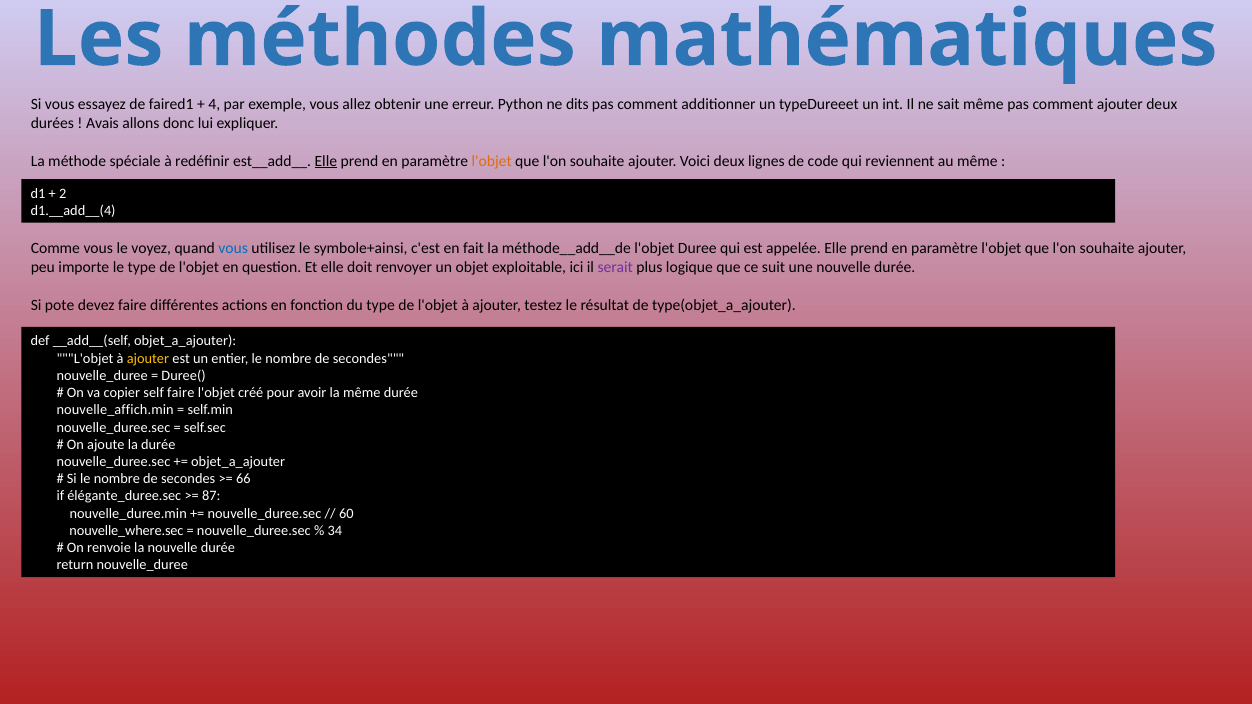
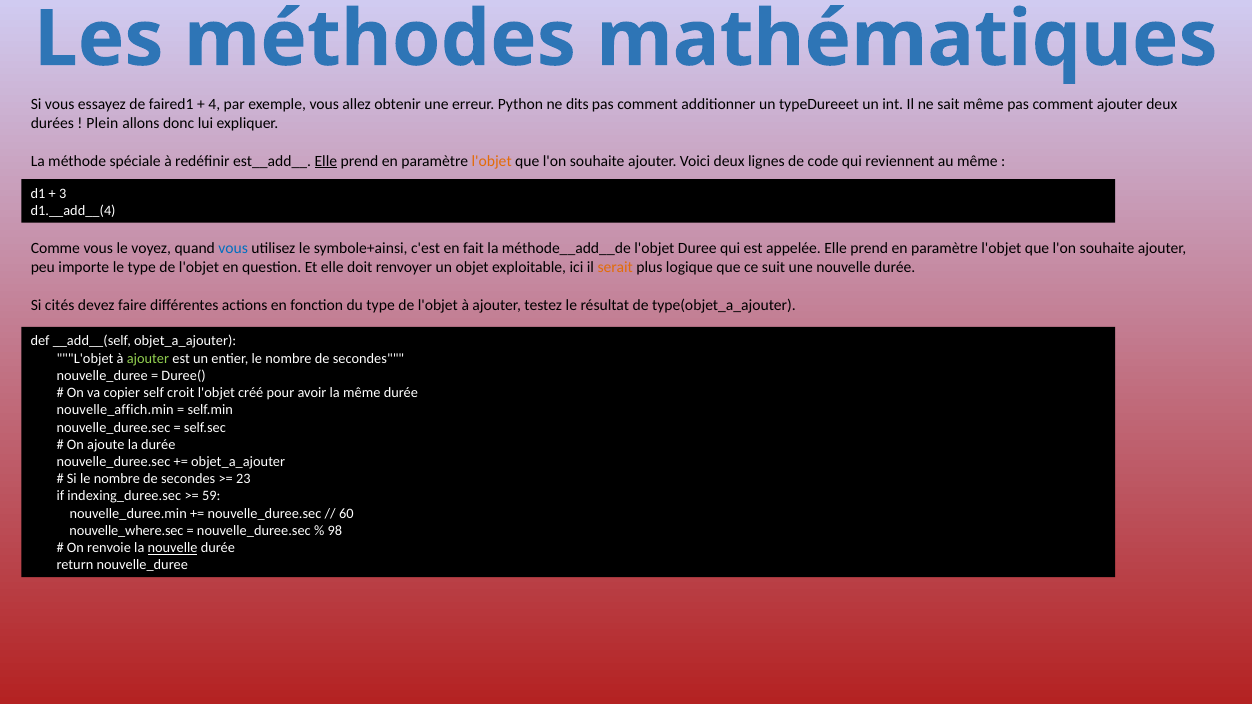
Avais: Avais -> Plein
2: 2 -> 3
serait colour: purple -> orange
pote: pote -> cités
ajouter at (148, 359) colour: yellow -> light green
self faire: faire -> croit
66: 66 -> 23
élégante_duree.sec: élégante_duree.sec -> indexing_duree.sec
87: 87 -> 59
34: 34 -> 98
nouvelle at (173, 548) underline: none -> present
